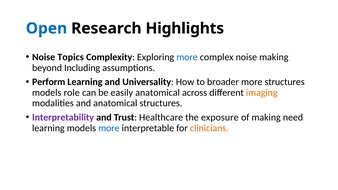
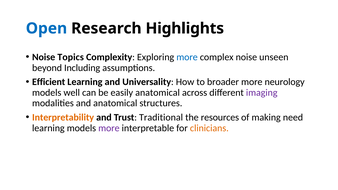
noise making: making -> unseen
Perform: Perform -> Efficient
more structures: structures -> neurology
role: role -> well
imaging colour: orange -> purple
Interpretability colour: purple -> orange
Healthcare: Healthcare -> Traditional
exposure: exposure -> resources
more at (109, 128) colour: blue -> purple
